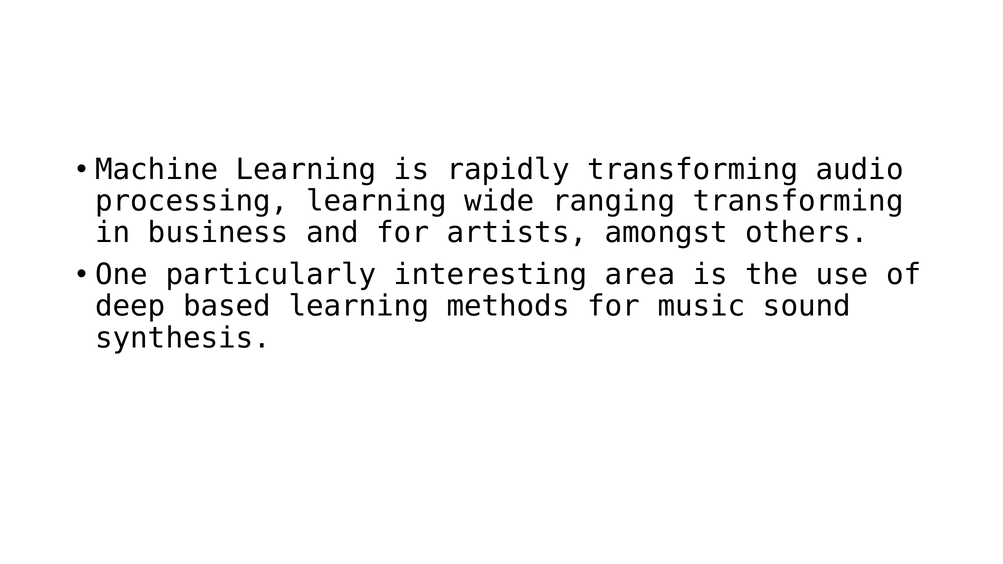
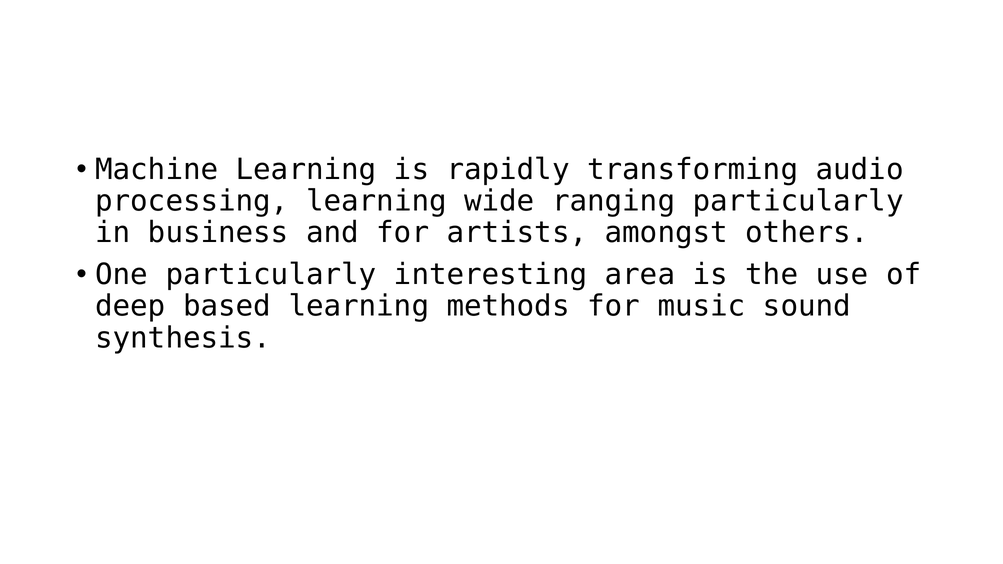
ranging transforming: transforming -> particularly
